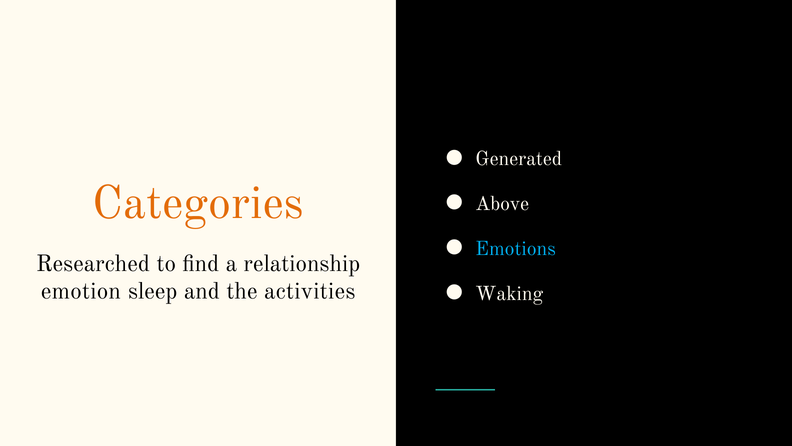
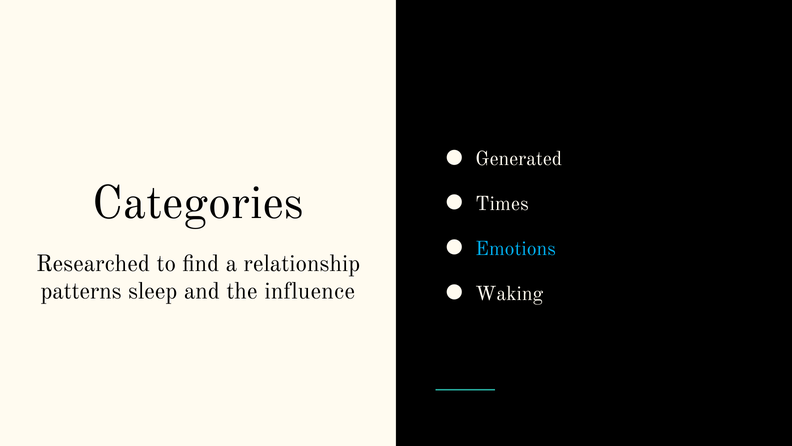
Categories colour: orange -> black
Above: Above -> Times
emotion: emotion -> patterns
activities: activities -> influence
